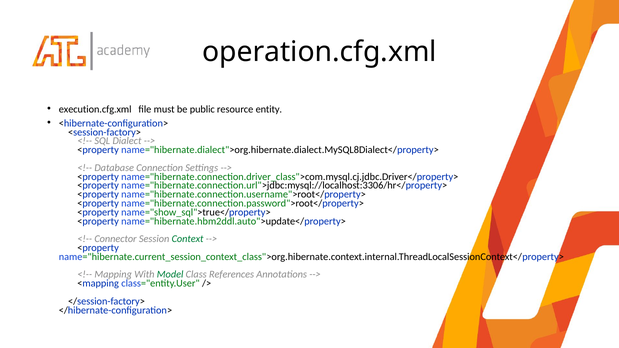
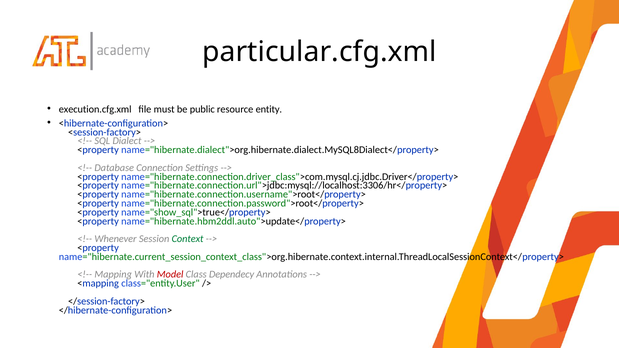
operation.cfg.xml: operation.cfg.xml -> particular.cfg.xml
Connector: Connector -> Whenever
Model colour: green -> red
References: References -> Dependecy
